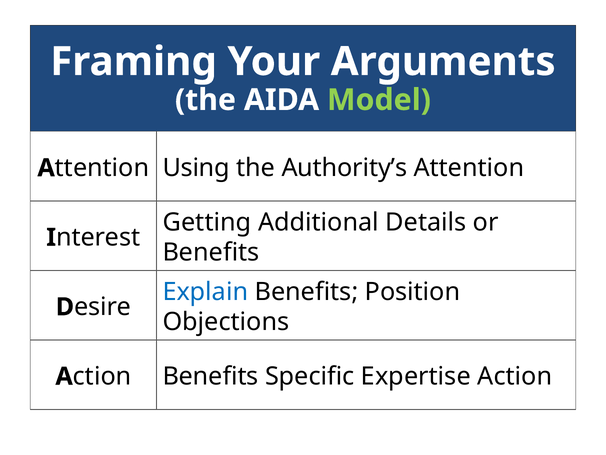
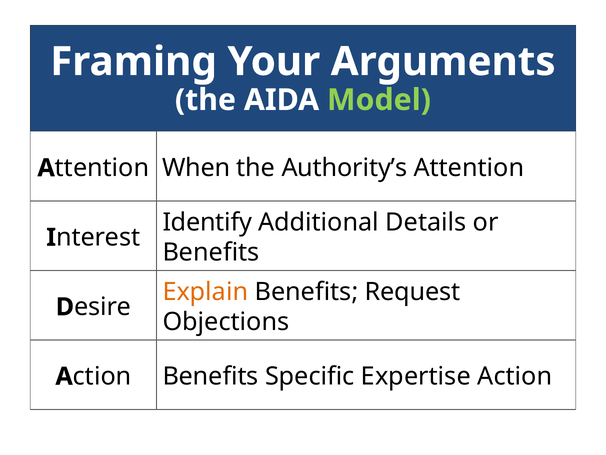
Using: Using -> When
Getting: Getting -> Identify
Explain colour: blue -> orange
Position: Position -> Request
